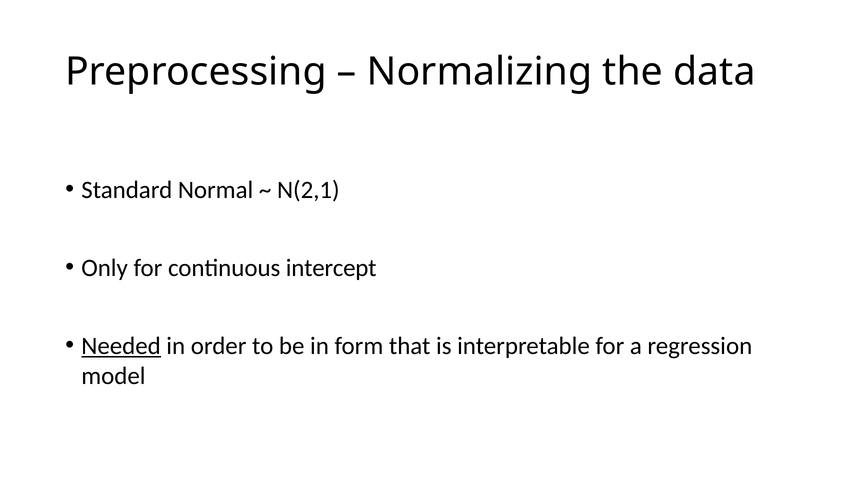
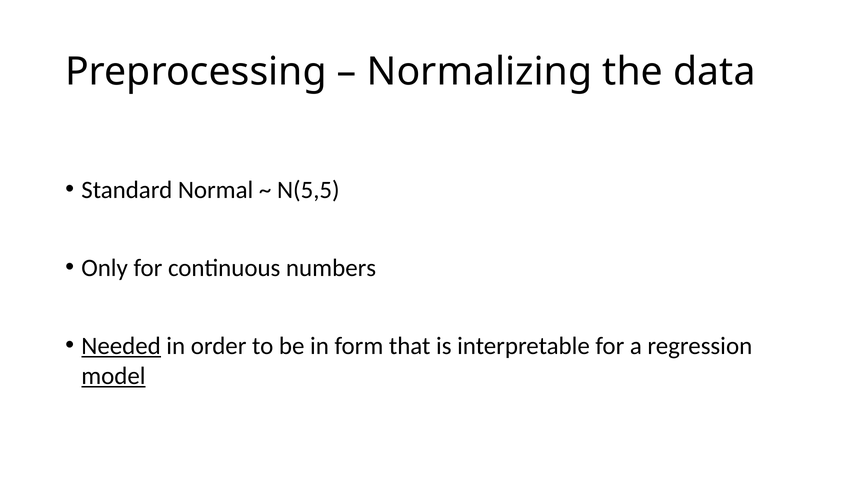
N(2,1: N(2,1 -> N(5,5
intercept: intercept -> numbers
model underline: none -> present
